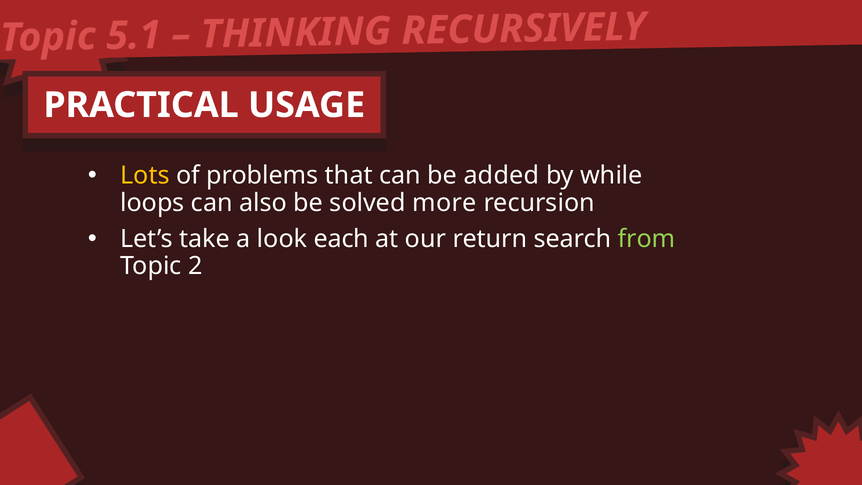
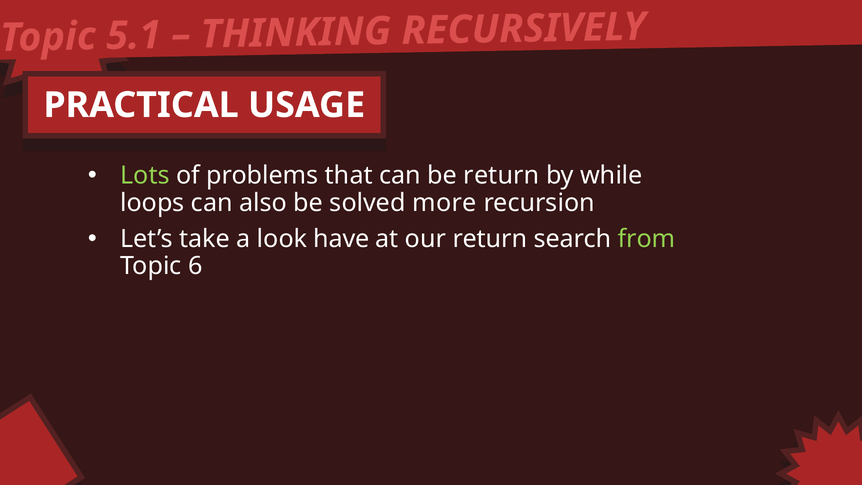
Lots colour: yellow -> light green
be added: added -> return
each: each -> have
2: 2 -> 6
